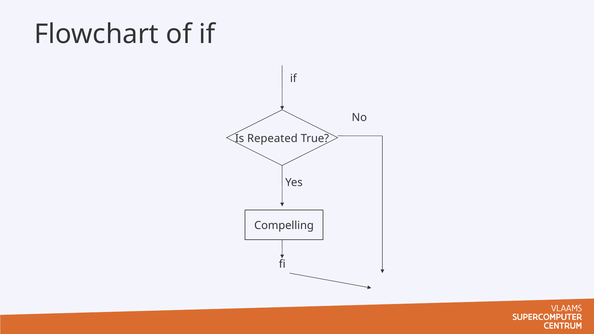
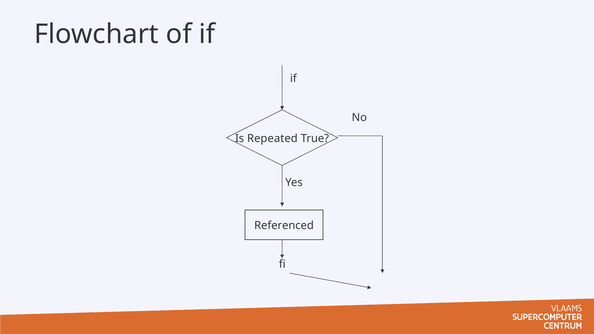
Compelling: Compelling -> Referenced
